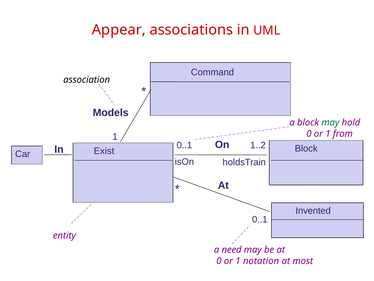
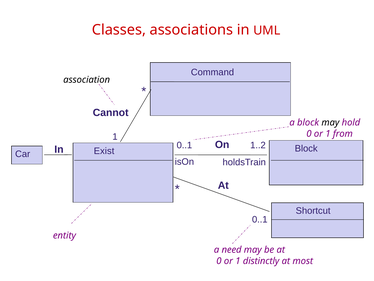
Appear: Appear -> Classes
Models: Models -> Cannot
may at (330, 122) colour: green -> black
Invented: Invented -> Shortcut
notation: notation -> distinctly
